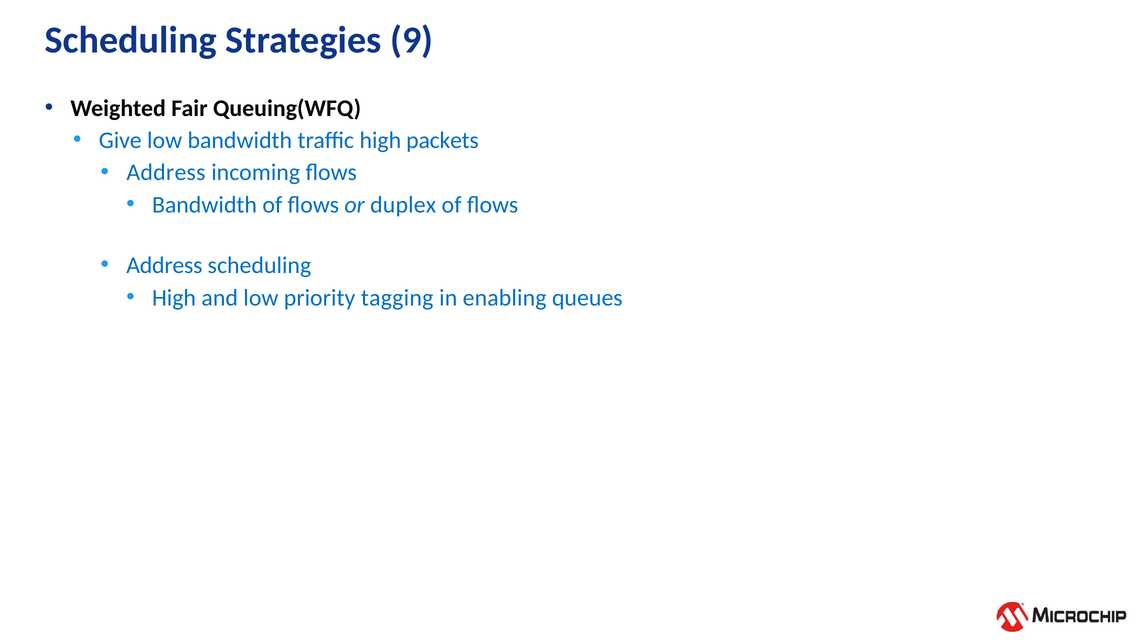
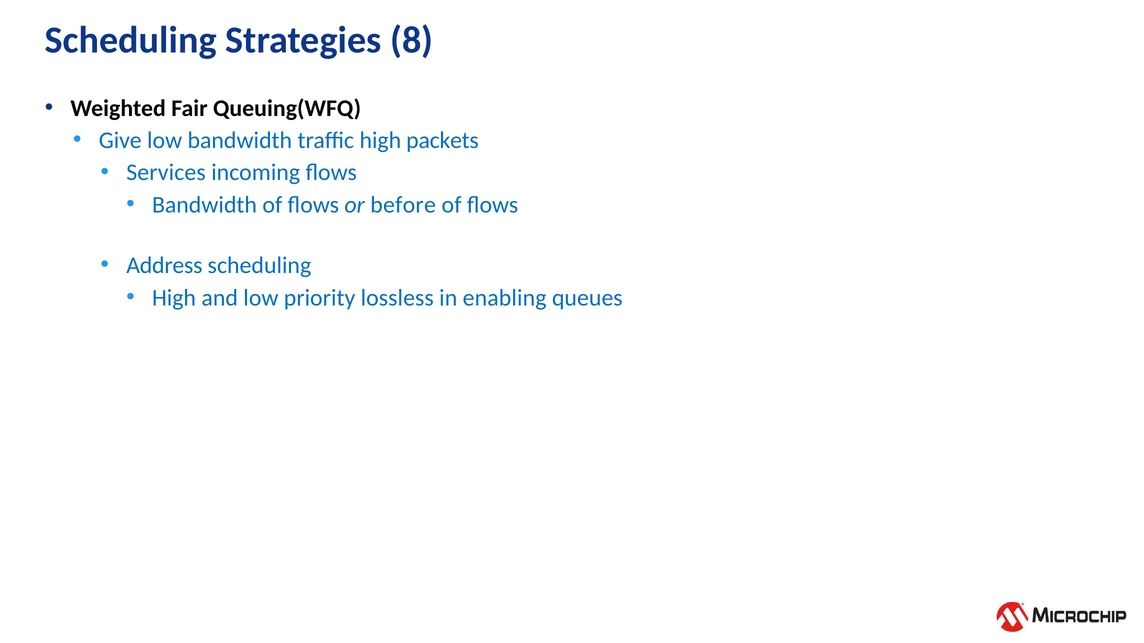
9: 9 -> 8
Address at (166, 173): Address -> Services
duplex: duplex -> before
tagging: tagging -> lossless
